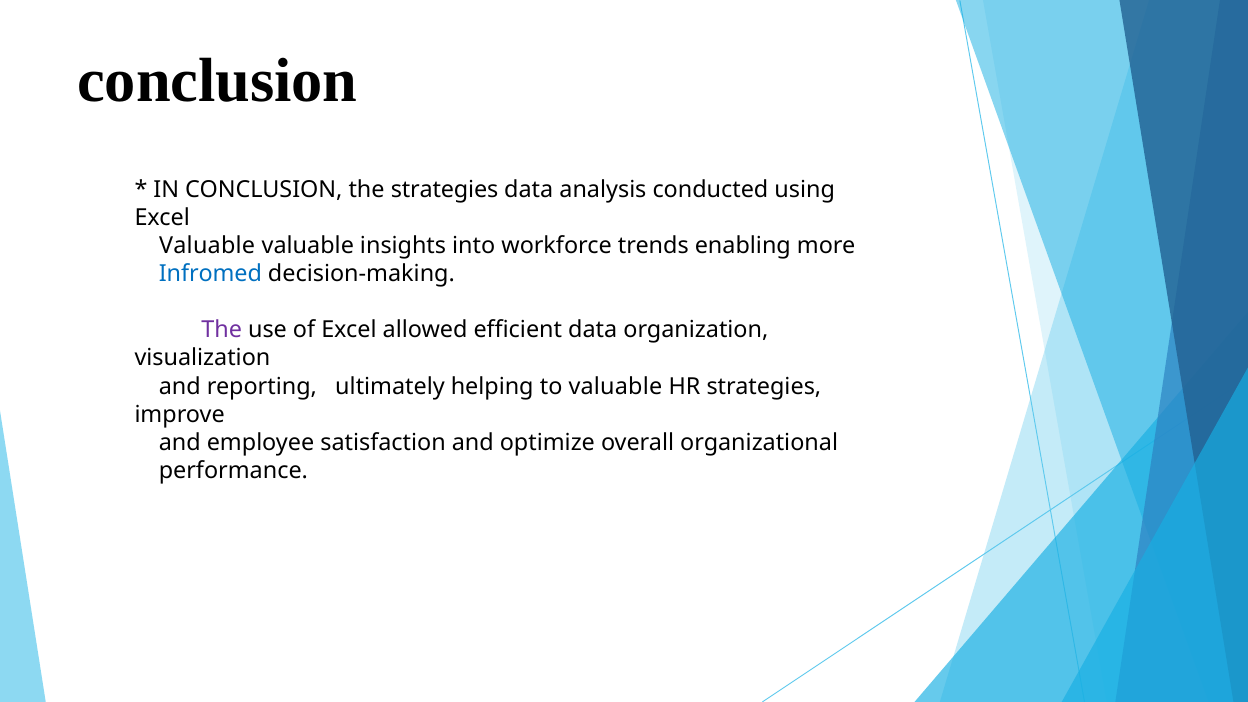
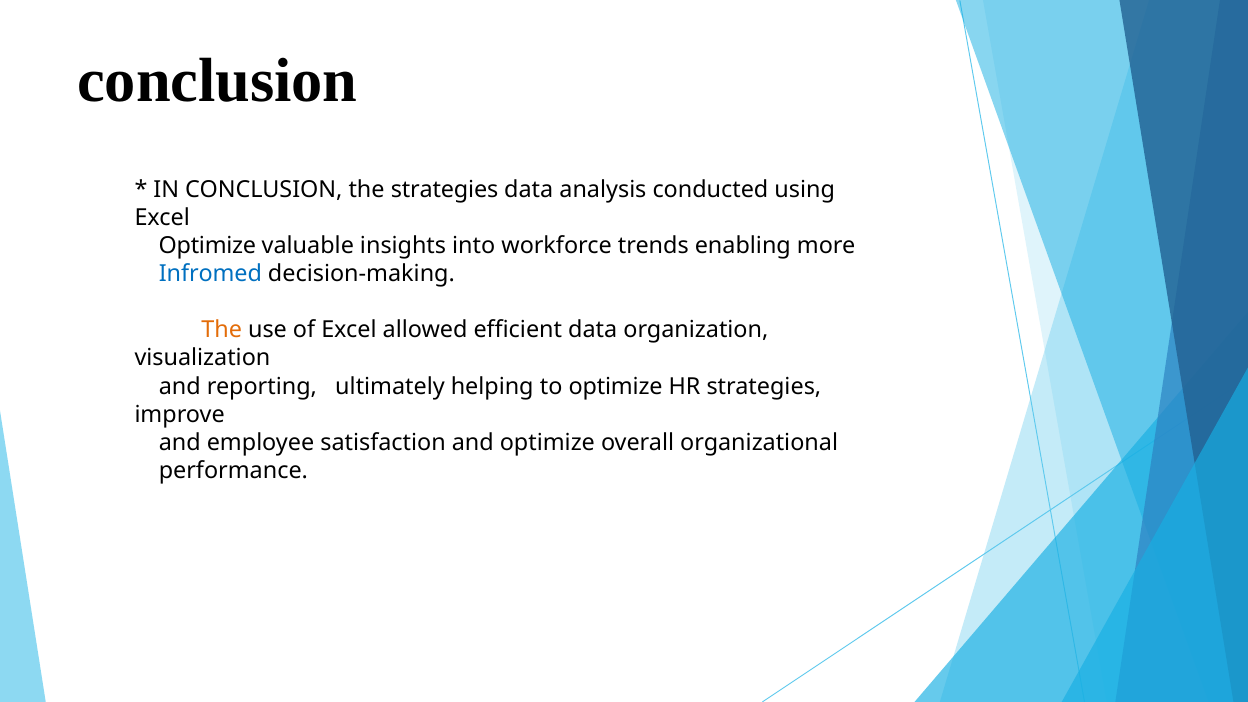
Valuable at (207, 246): Valuable -> Optimize
The at (222, 330) colour: purple -> orange
to valuable: valuable -> optimize
